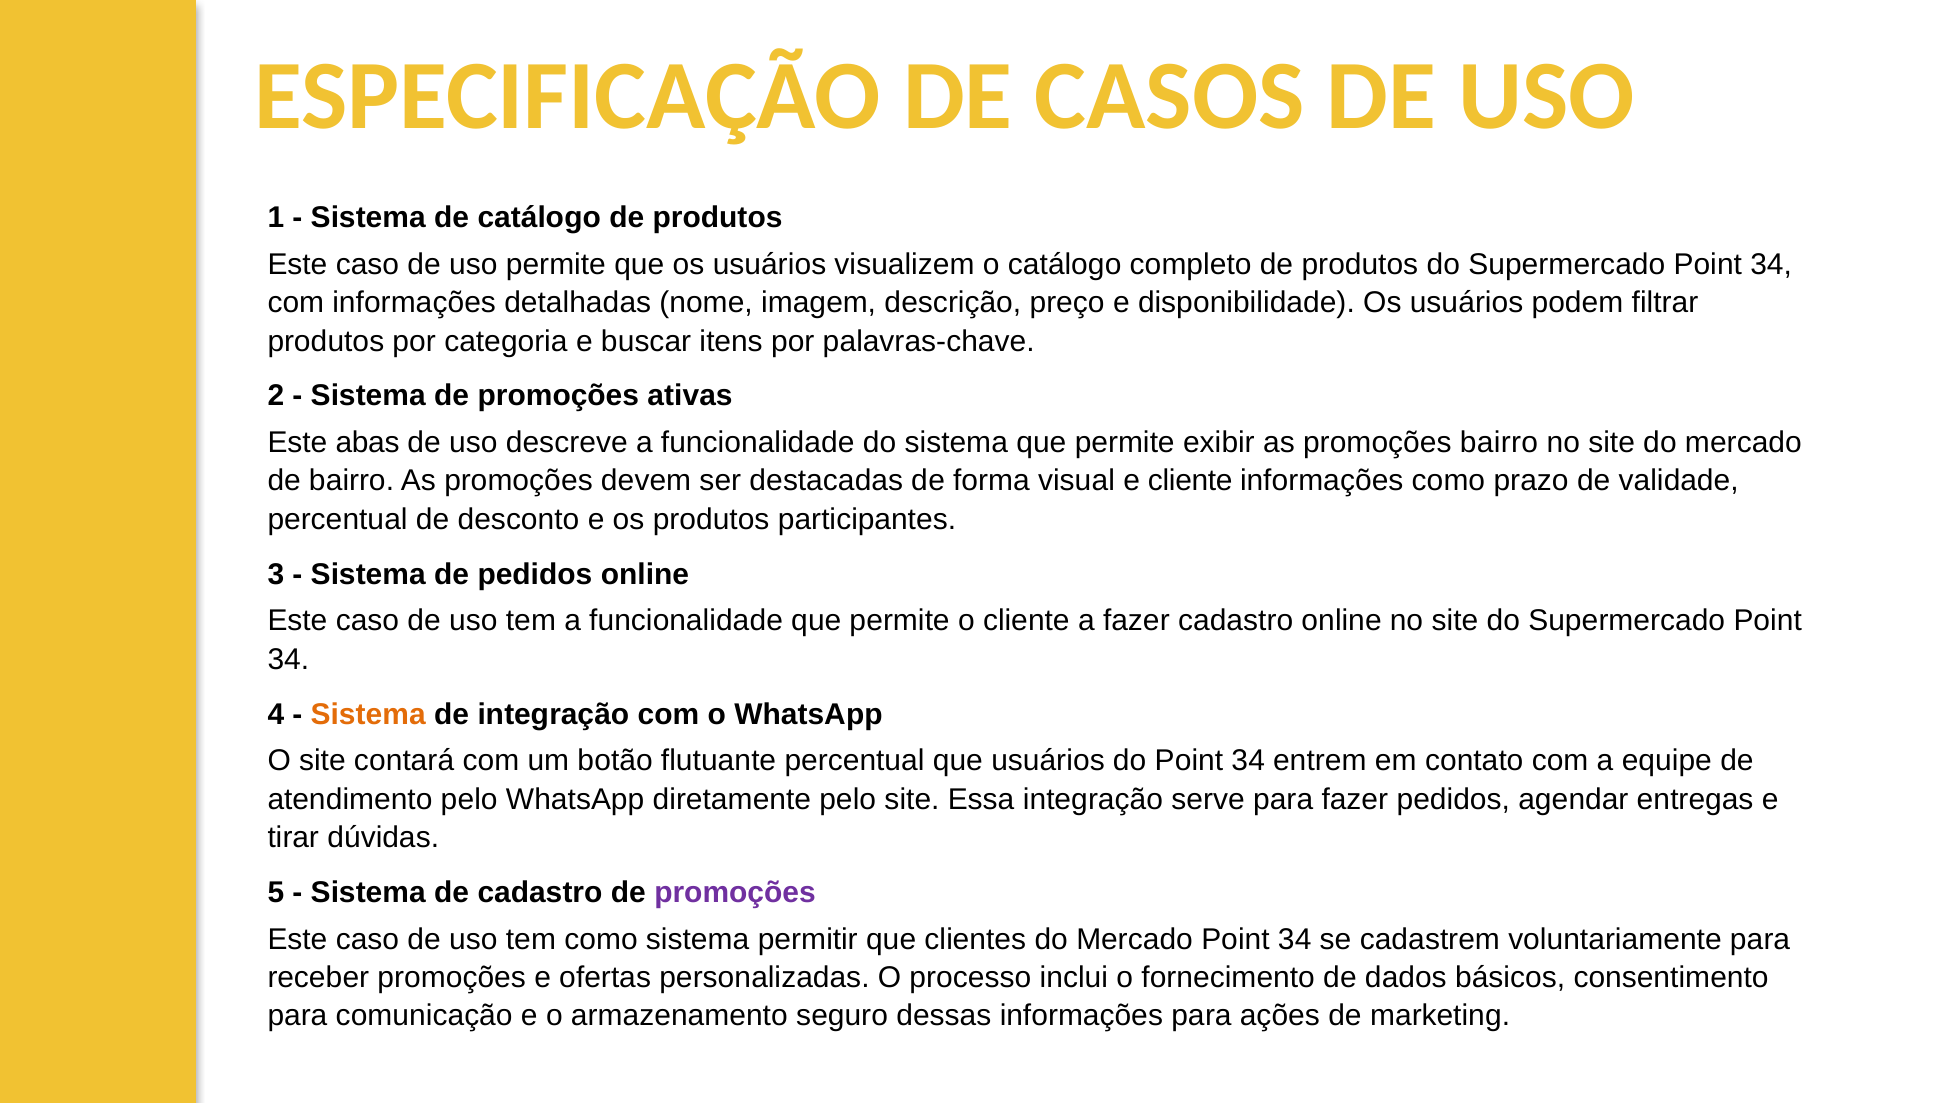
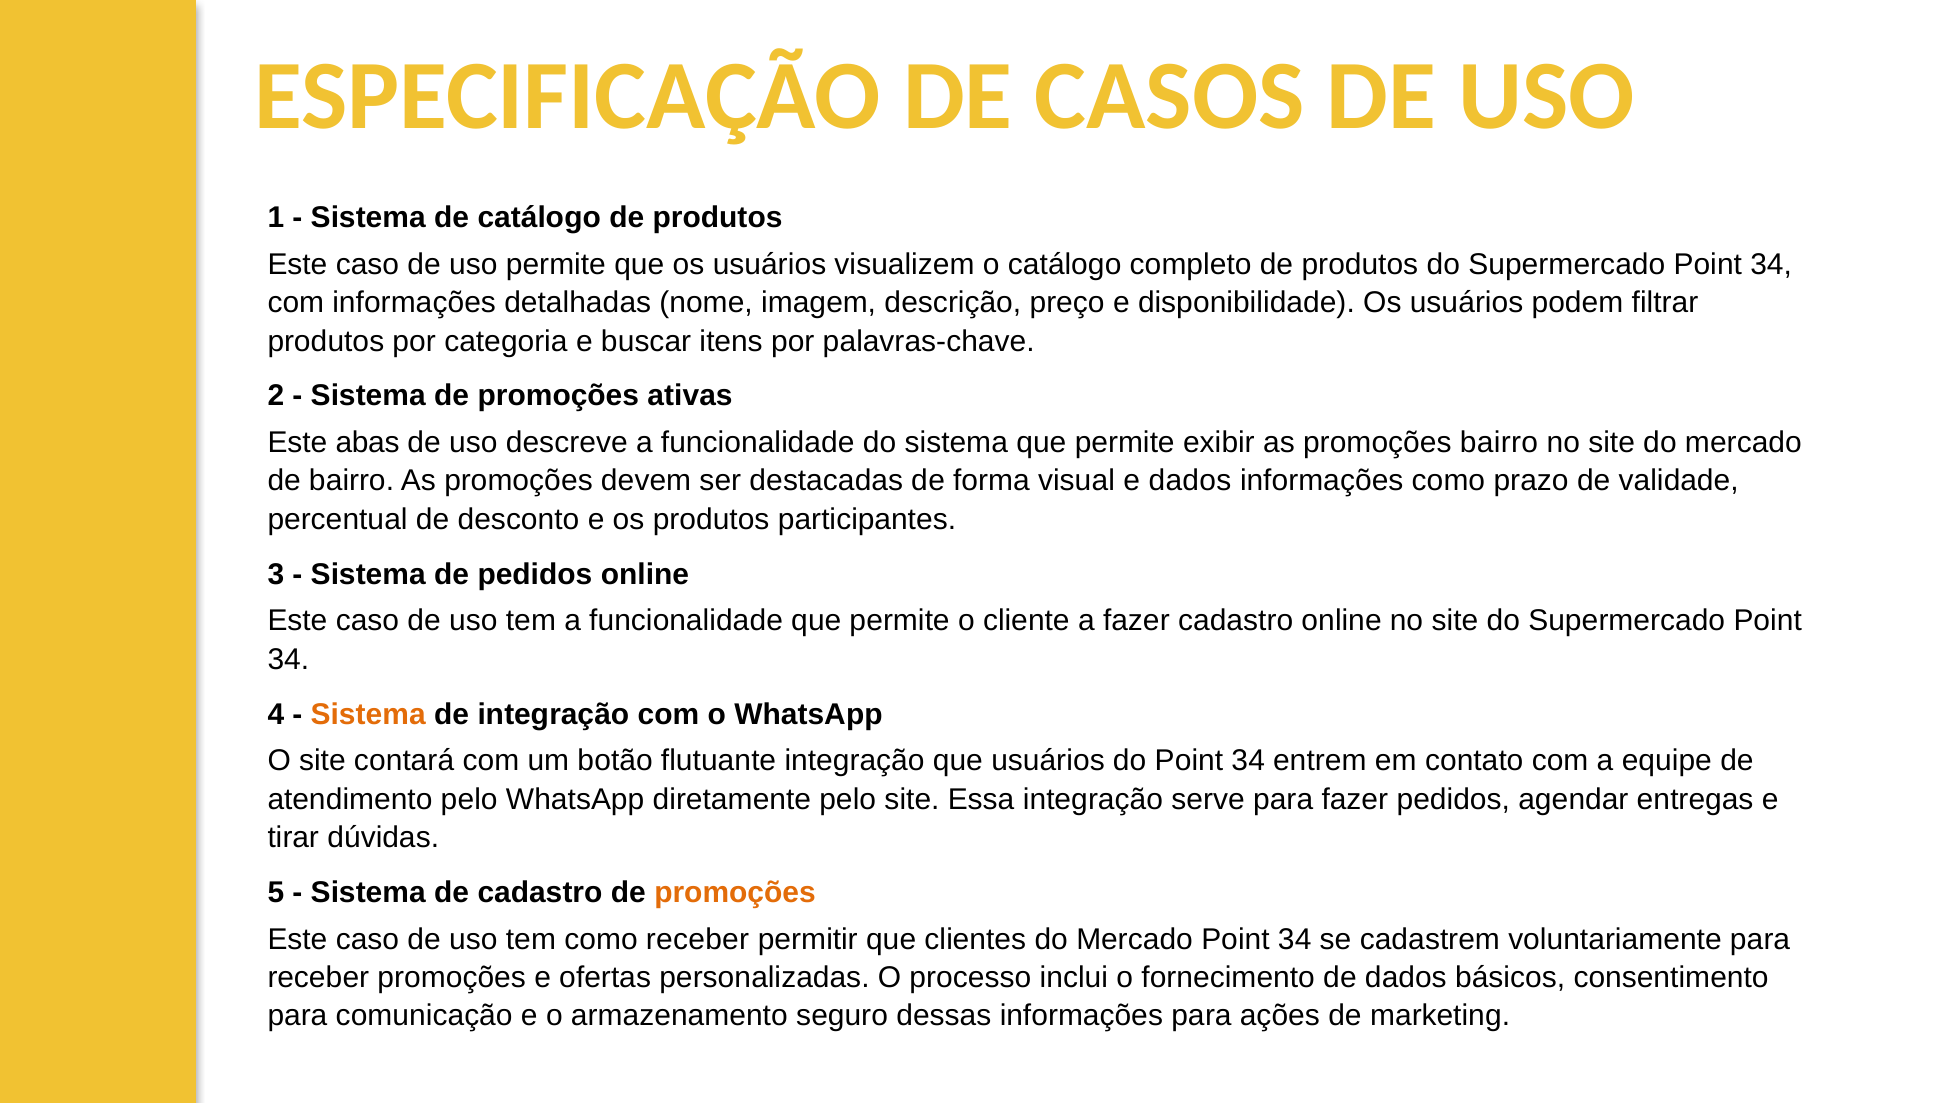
e cliente: cliente -> dados
flutuante percentual: percentual -> integração
promoções at (735, 892) colour: purple -> orange
como sistema: sistema -> receber
